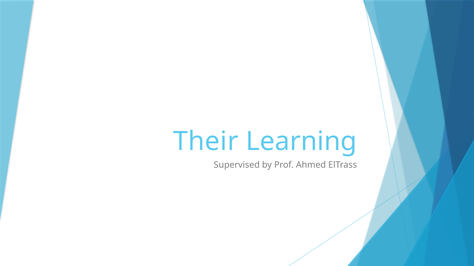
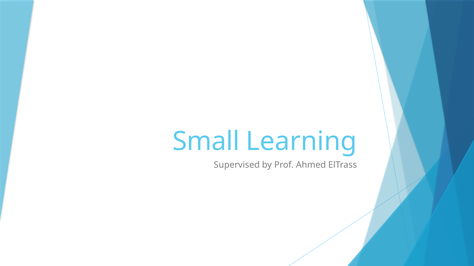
Their: Their -> Small
